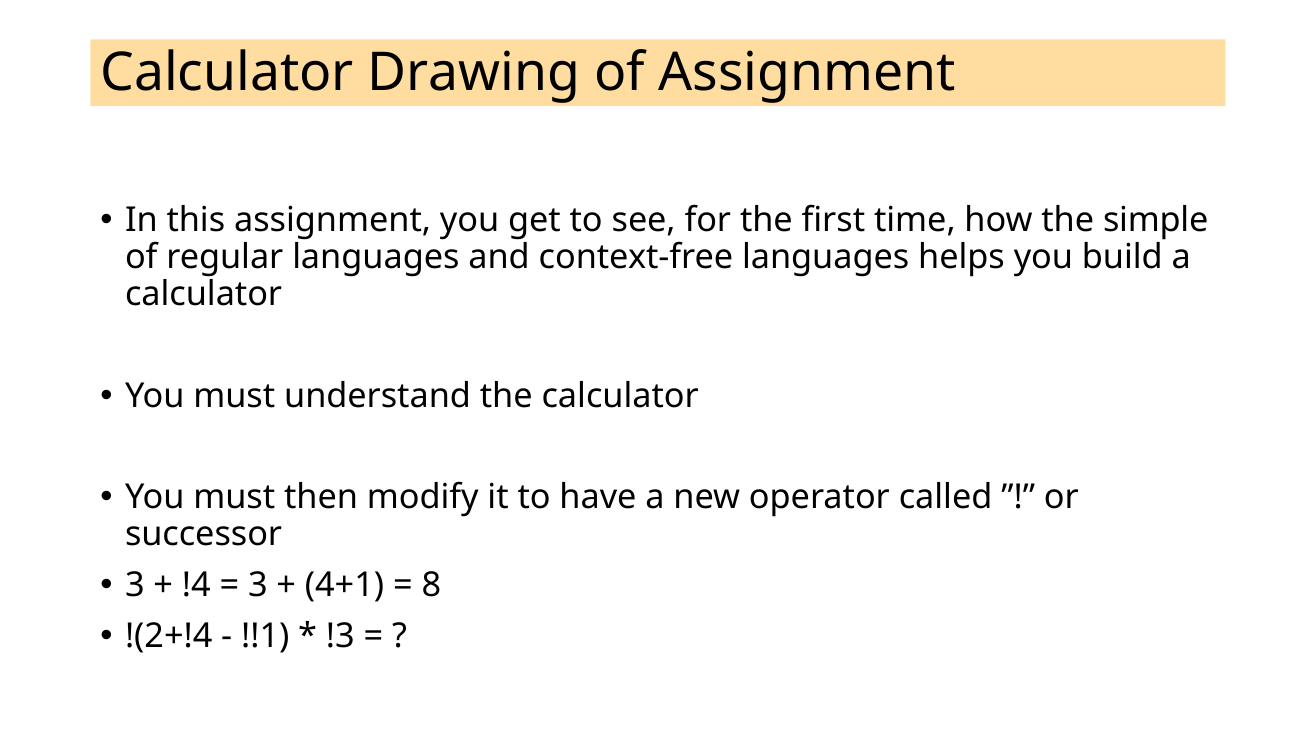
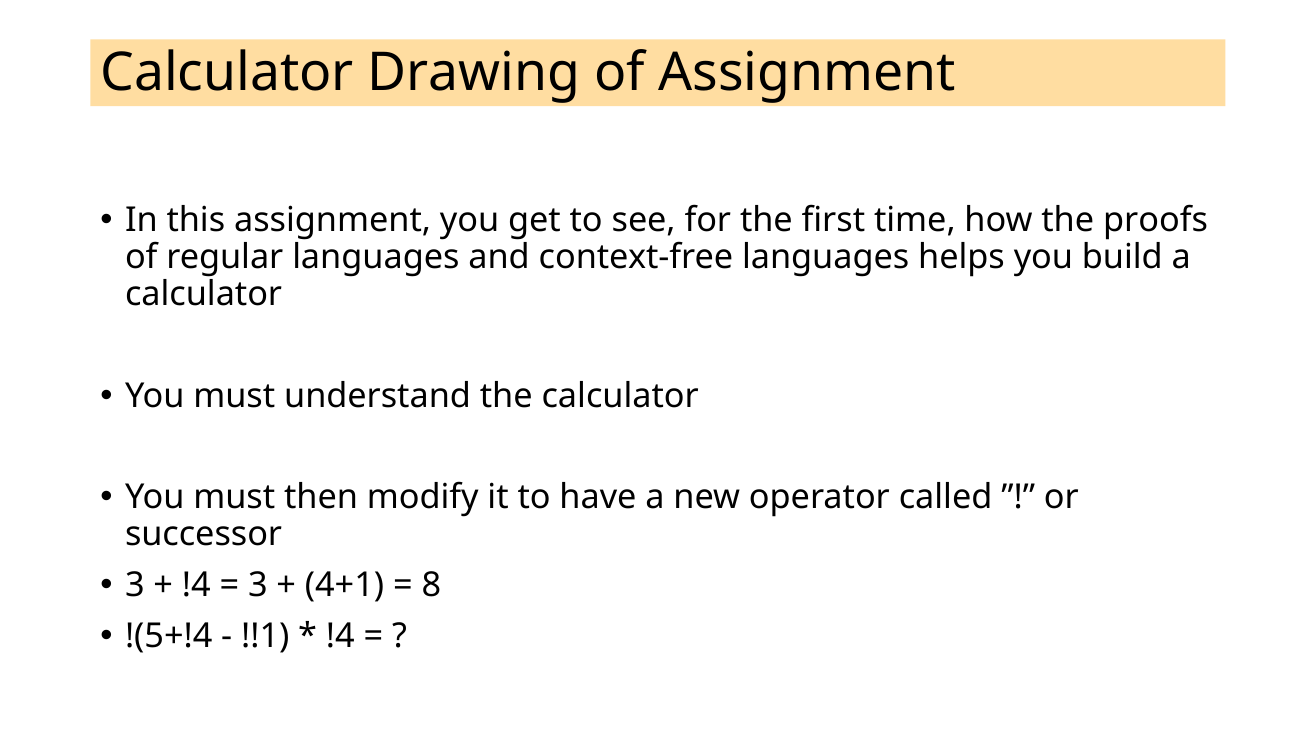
simple: simple -> proofs
!(2+!4: !(2+!4 -> !(5+!4
!3 at (340, 636): !3 -> !4
